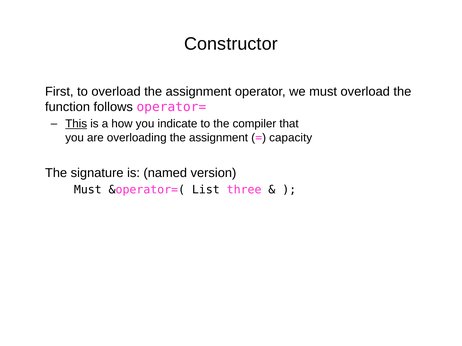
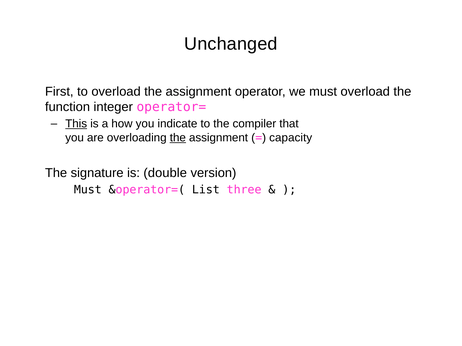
Constructor: Constructor -> Unchanged
follows: follows -> integer
the at (178, 138) underline: none -> present
named: named -> double
